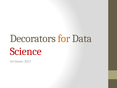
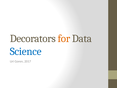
Science colour: red -> blue
